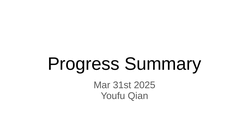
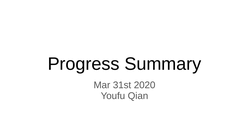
2025: 2025 -> 2020
